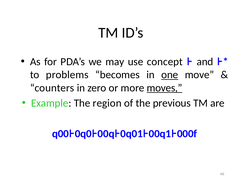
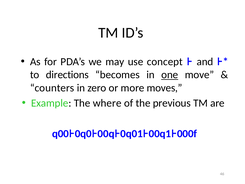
problems: problems -> directions
moves underline: present -> none
region: region -> where
